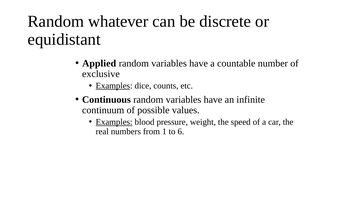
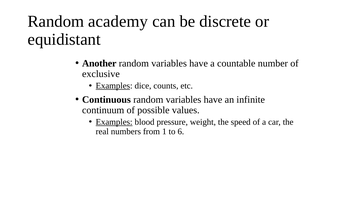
whatever: whatever -> academy
Applied: Applied -> Another
